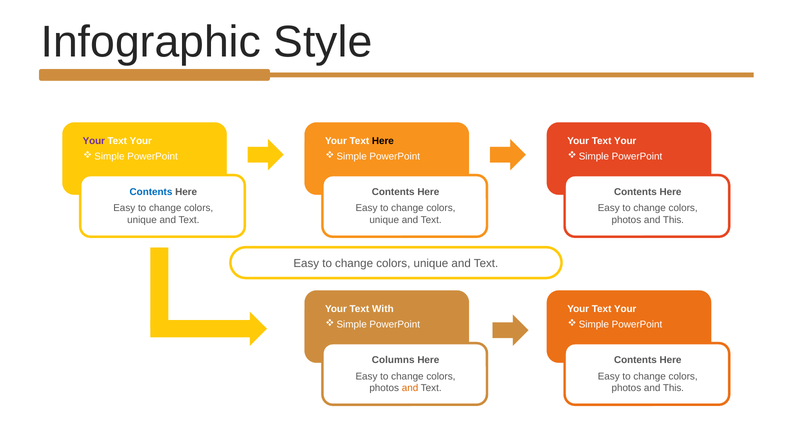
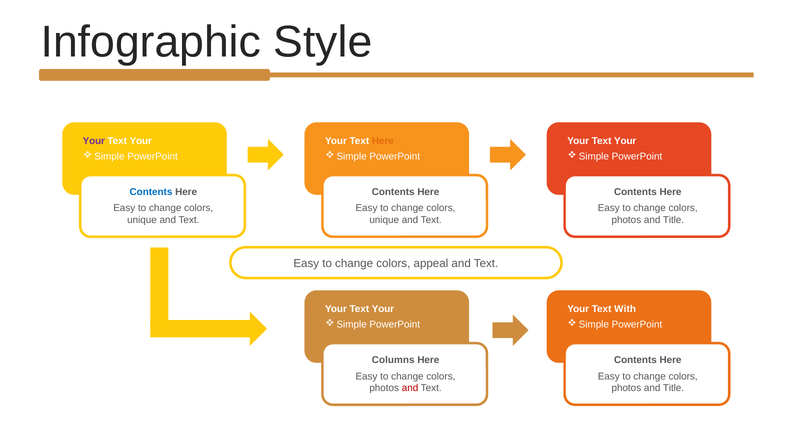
Here at (383, 141) colour: black -> orange
This at (673, 220): This -> Title
unique at (431, 264): unique -> appeal
With at (383, 310): With -> Your
Your at (625, 310): Your -> With
and at (410, 389) colour: orange -> red
This at (673, 389): This -> Title
